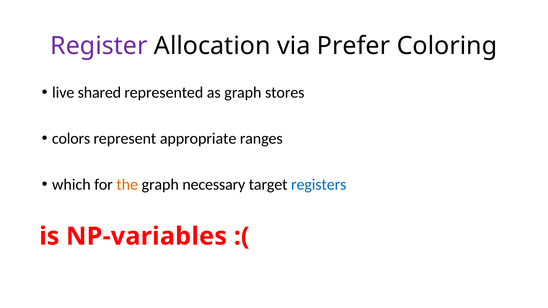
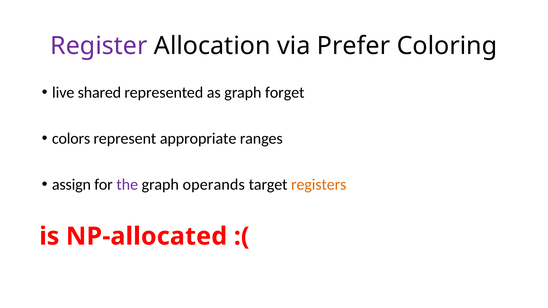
stores: stores -> forget
which: which -> assign
the colour: orange -> purple
necessary: necessary -> operands
registers colour: blue -> orange
NP-variables: NP-variables -> NP-allocated
